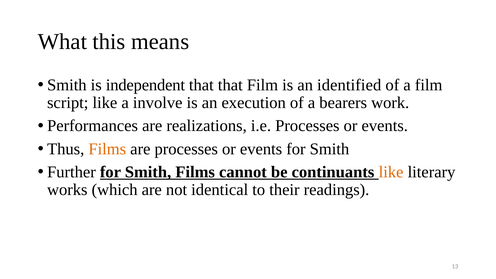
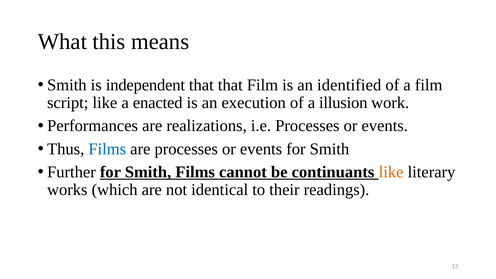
involve: involve -> enacted
bearers: bearers -> illusion
Films at (107, 149) colour: orange -> blue
